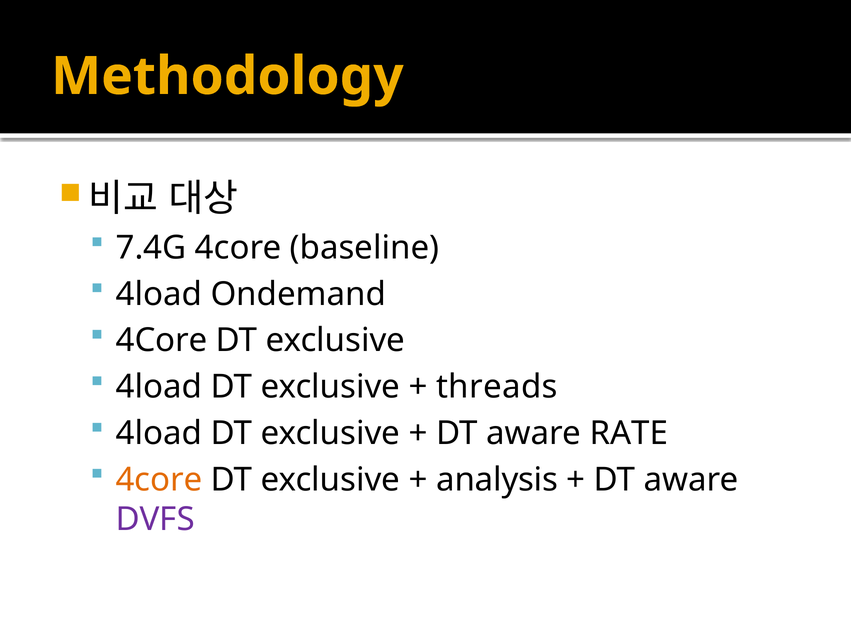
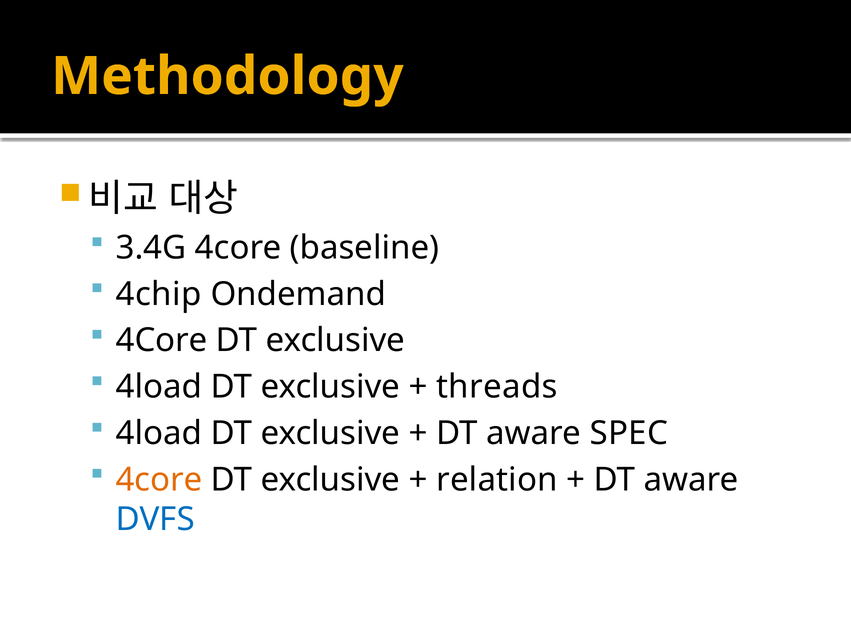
7.4G: 7.4G -> 3.4G
4load at (159, 294): 4load -> 4chip
RATE: RATE -> SPEC
analysis: analysis -> relation
DVFS colour: purple -> blue
